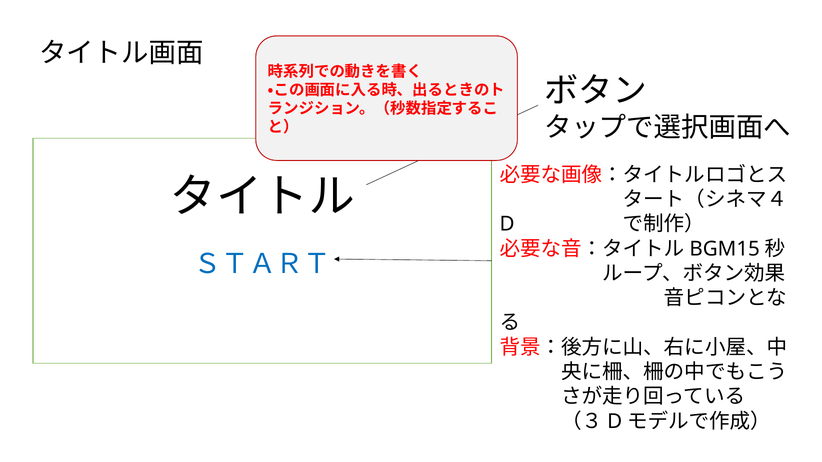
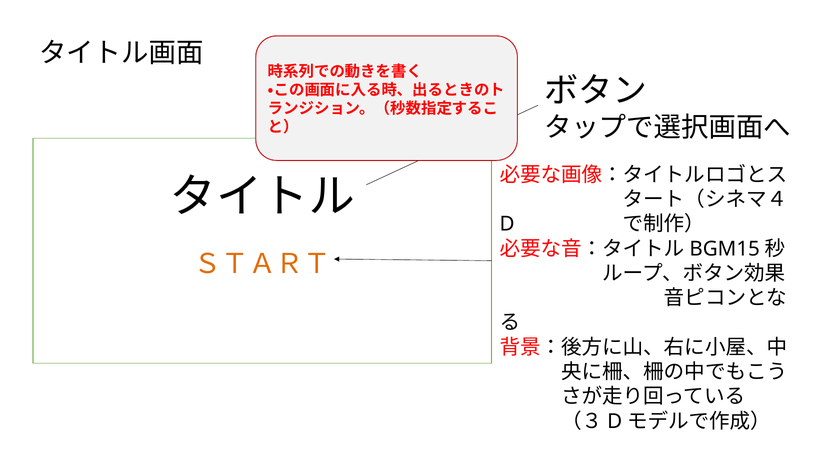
ＳＴＡＲＴ colour: blue -> orange
